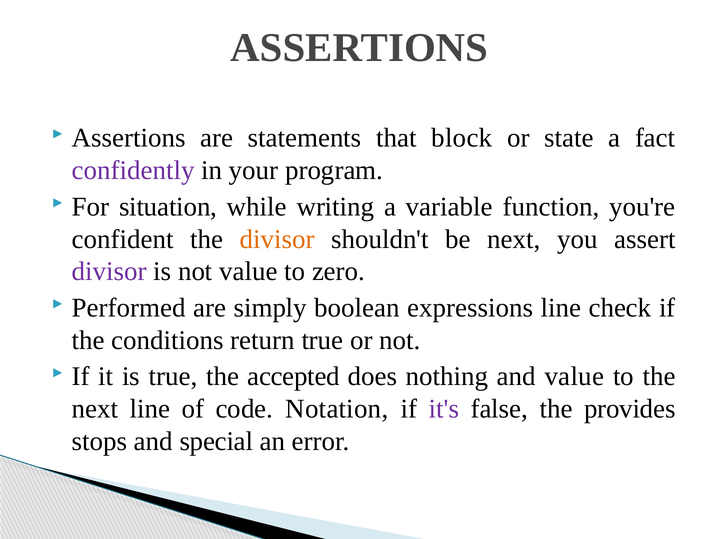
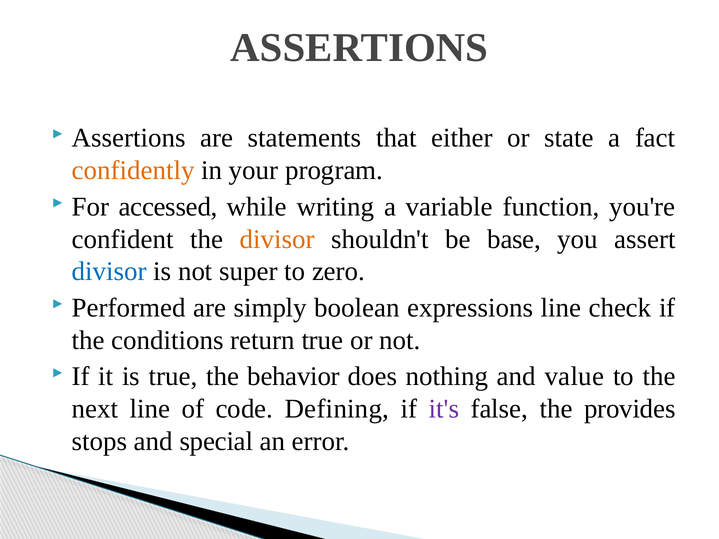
block: block -> either
confidently colour: purple -> orange
situation: situation -> accessed
be next: next -> base
divisor at (109, 272) colour: purple -> blue
not value: value -> super
accepted: accepted -> behavior
Notation: Notation -> Defining
